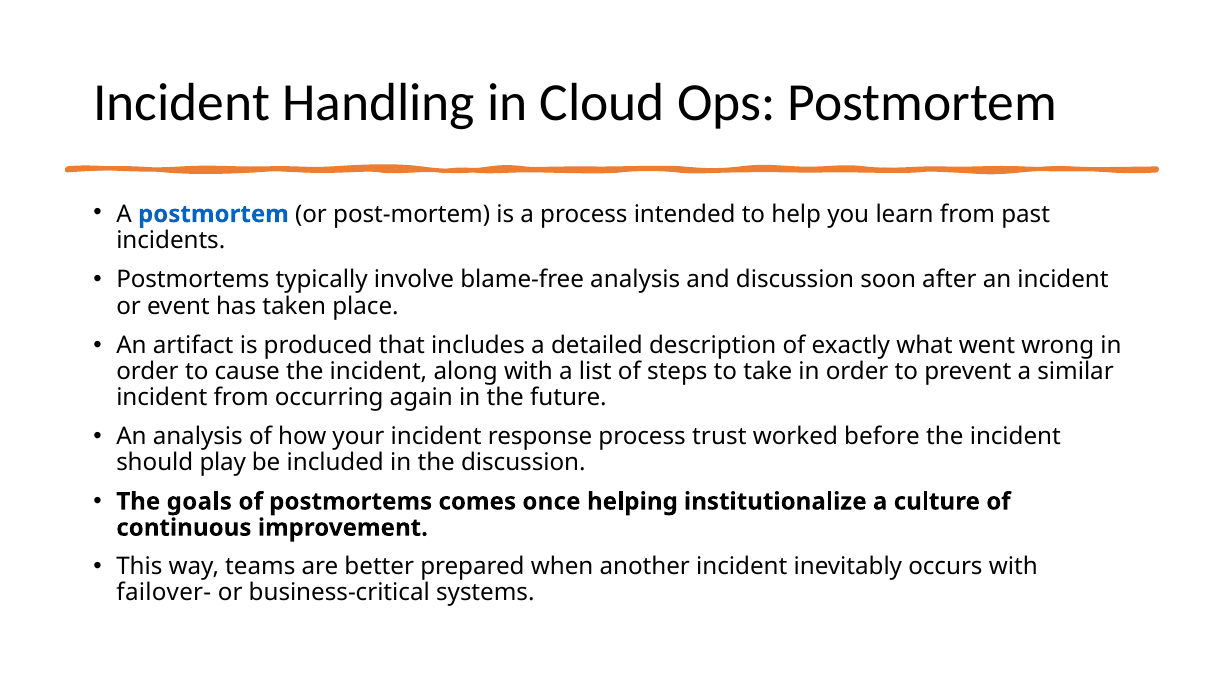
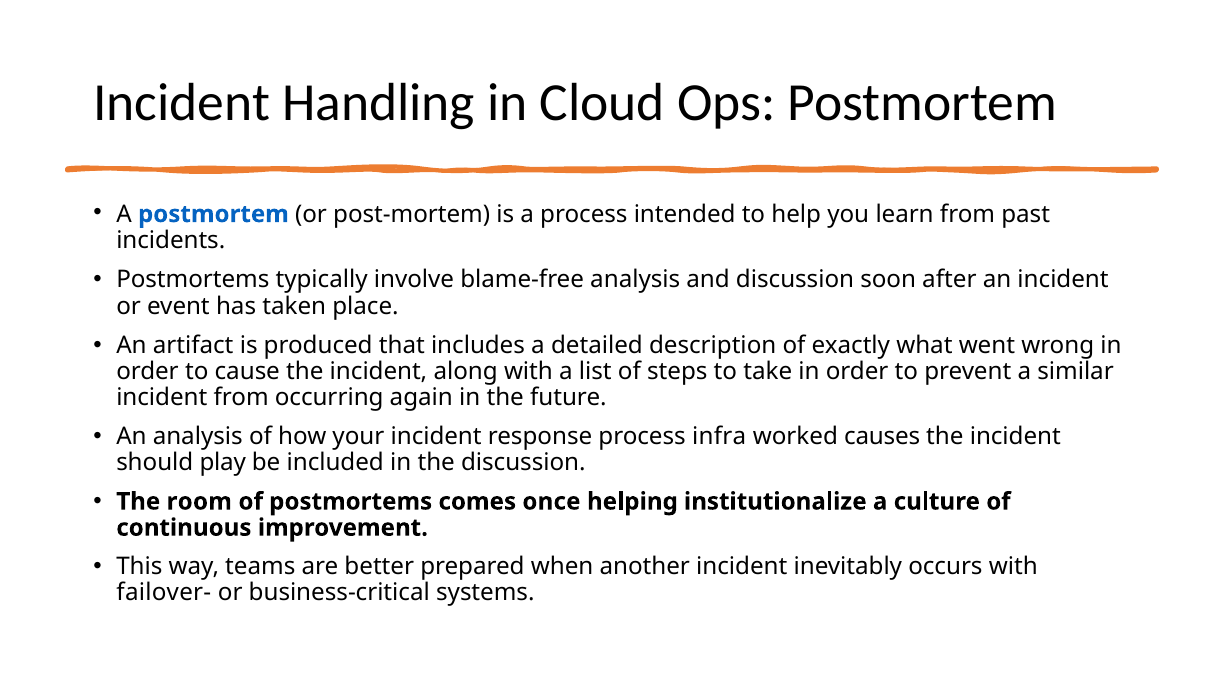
trust: trust -> infra
before: before -> causes
goals: goals -> room
